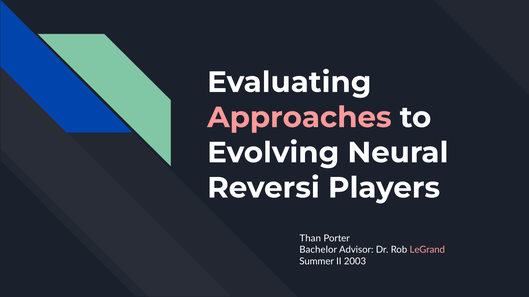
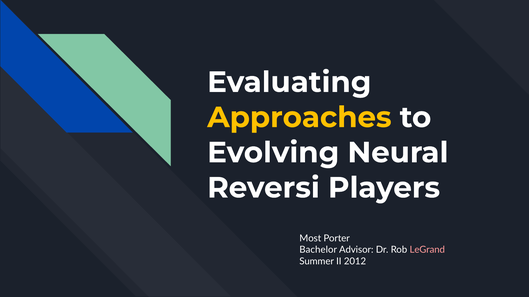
Approaches colour: pink -> yellow
Than: Than -> Most
2003: 2003 -> 2012
